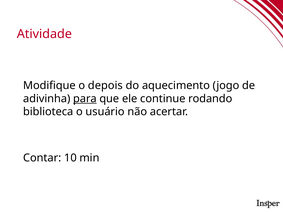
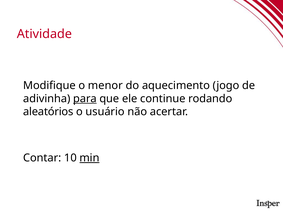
depois: depois -> menor
biblioteca: biblioteca -> aleatórios
min underline: none -> present
